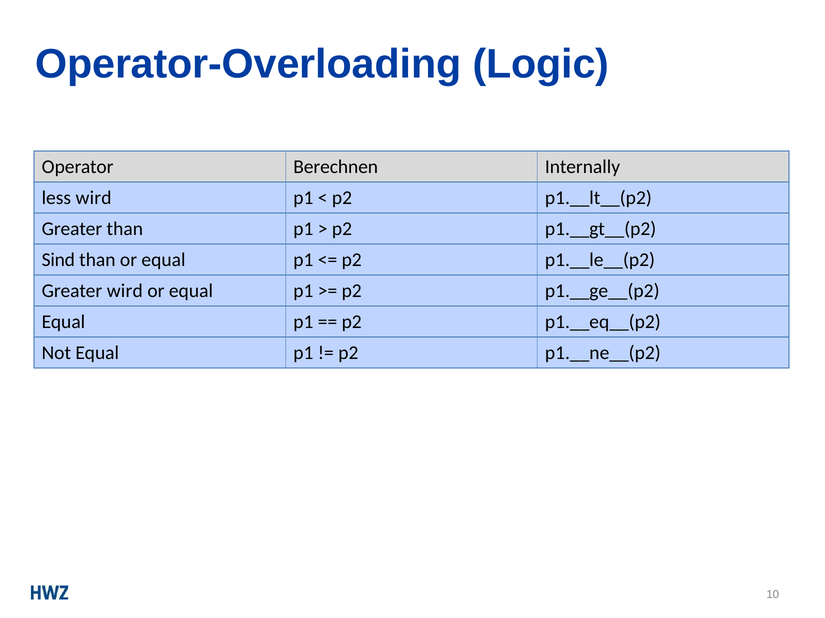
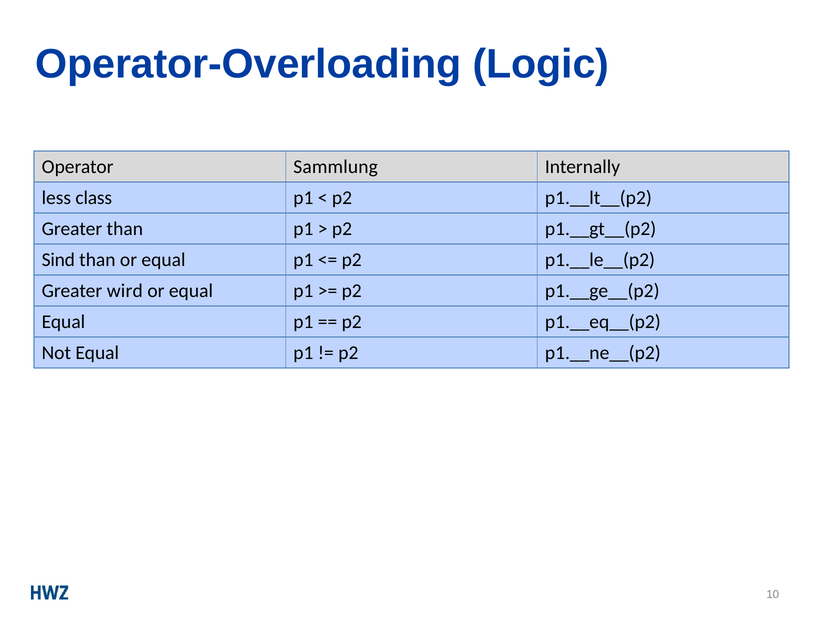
Berechnen: Berechnen -> Sammlung
less wird: wird -> class
